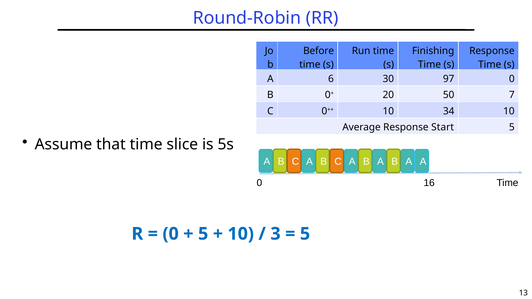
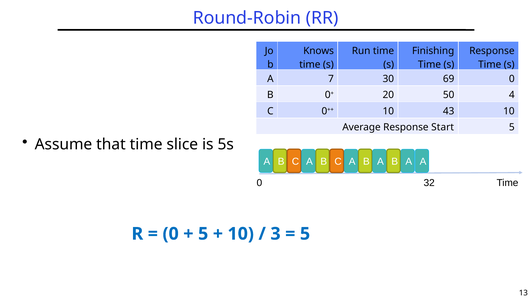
Before: Before -> Knows
6: 6 -> 7
97: 97 -> 69
7: 7 -> 4
34: 34 -> 43
16: 16 -> 32
